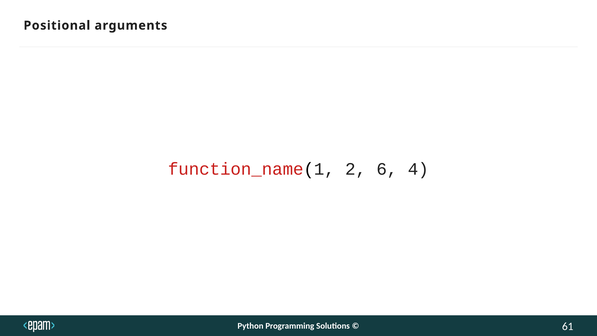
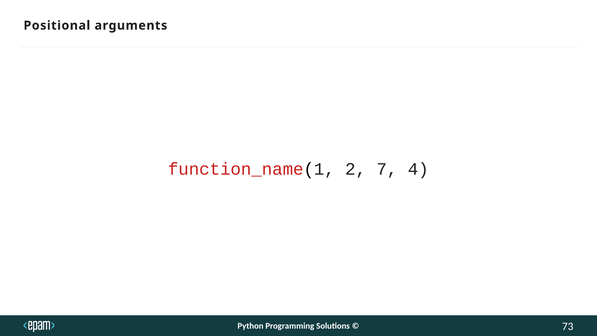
6: 6 -> 7
61: 61 -> 73
